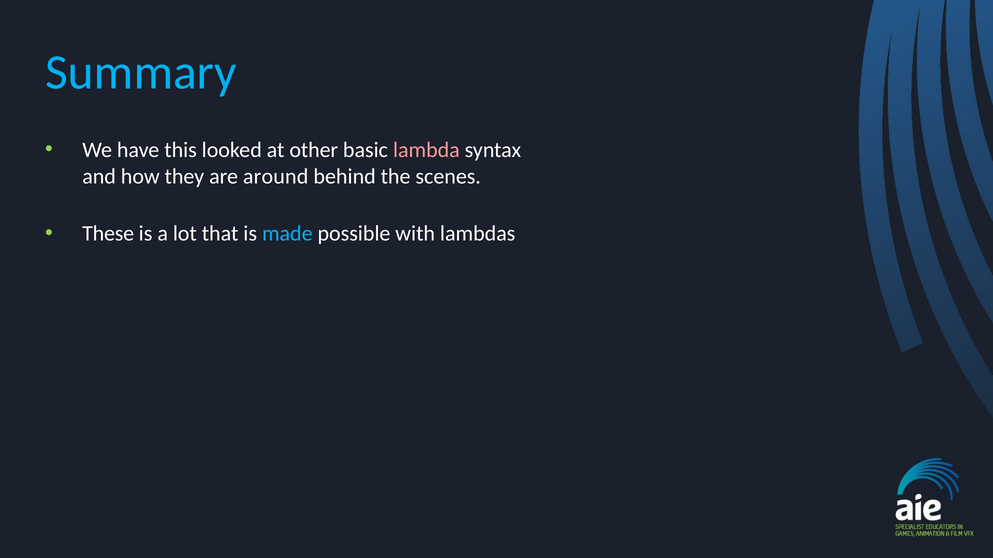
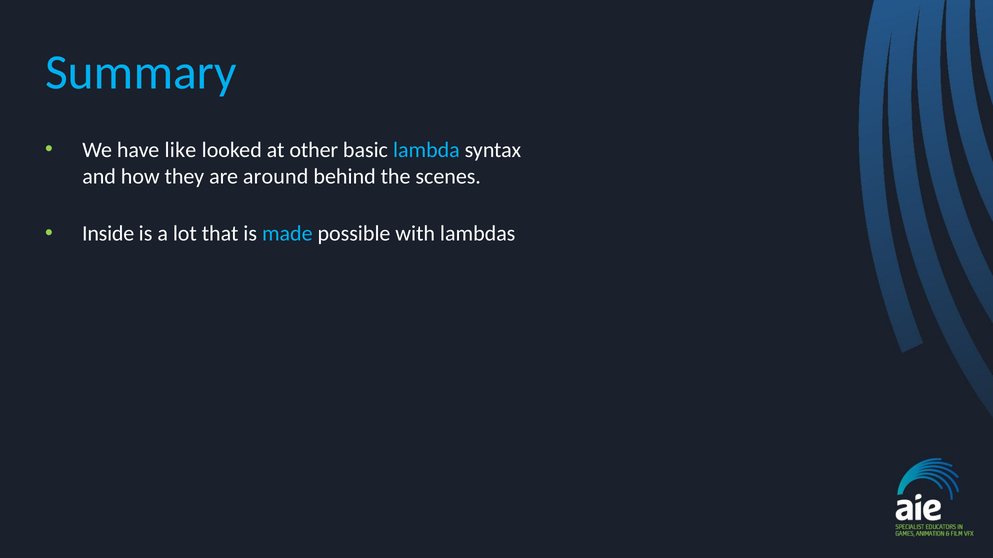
this: this -> like
lambda colour: pink -> light blue
These: These -> Inside
